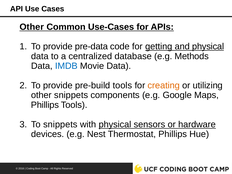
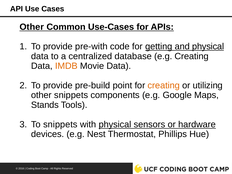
pre-data: pre-data -> pre-with
e.g Methods: Methods -> Creating
IMDB colour: blue -> orange
pre-build tools: tools -> point
Phillips at (45, 105): Phillips -> Stands
